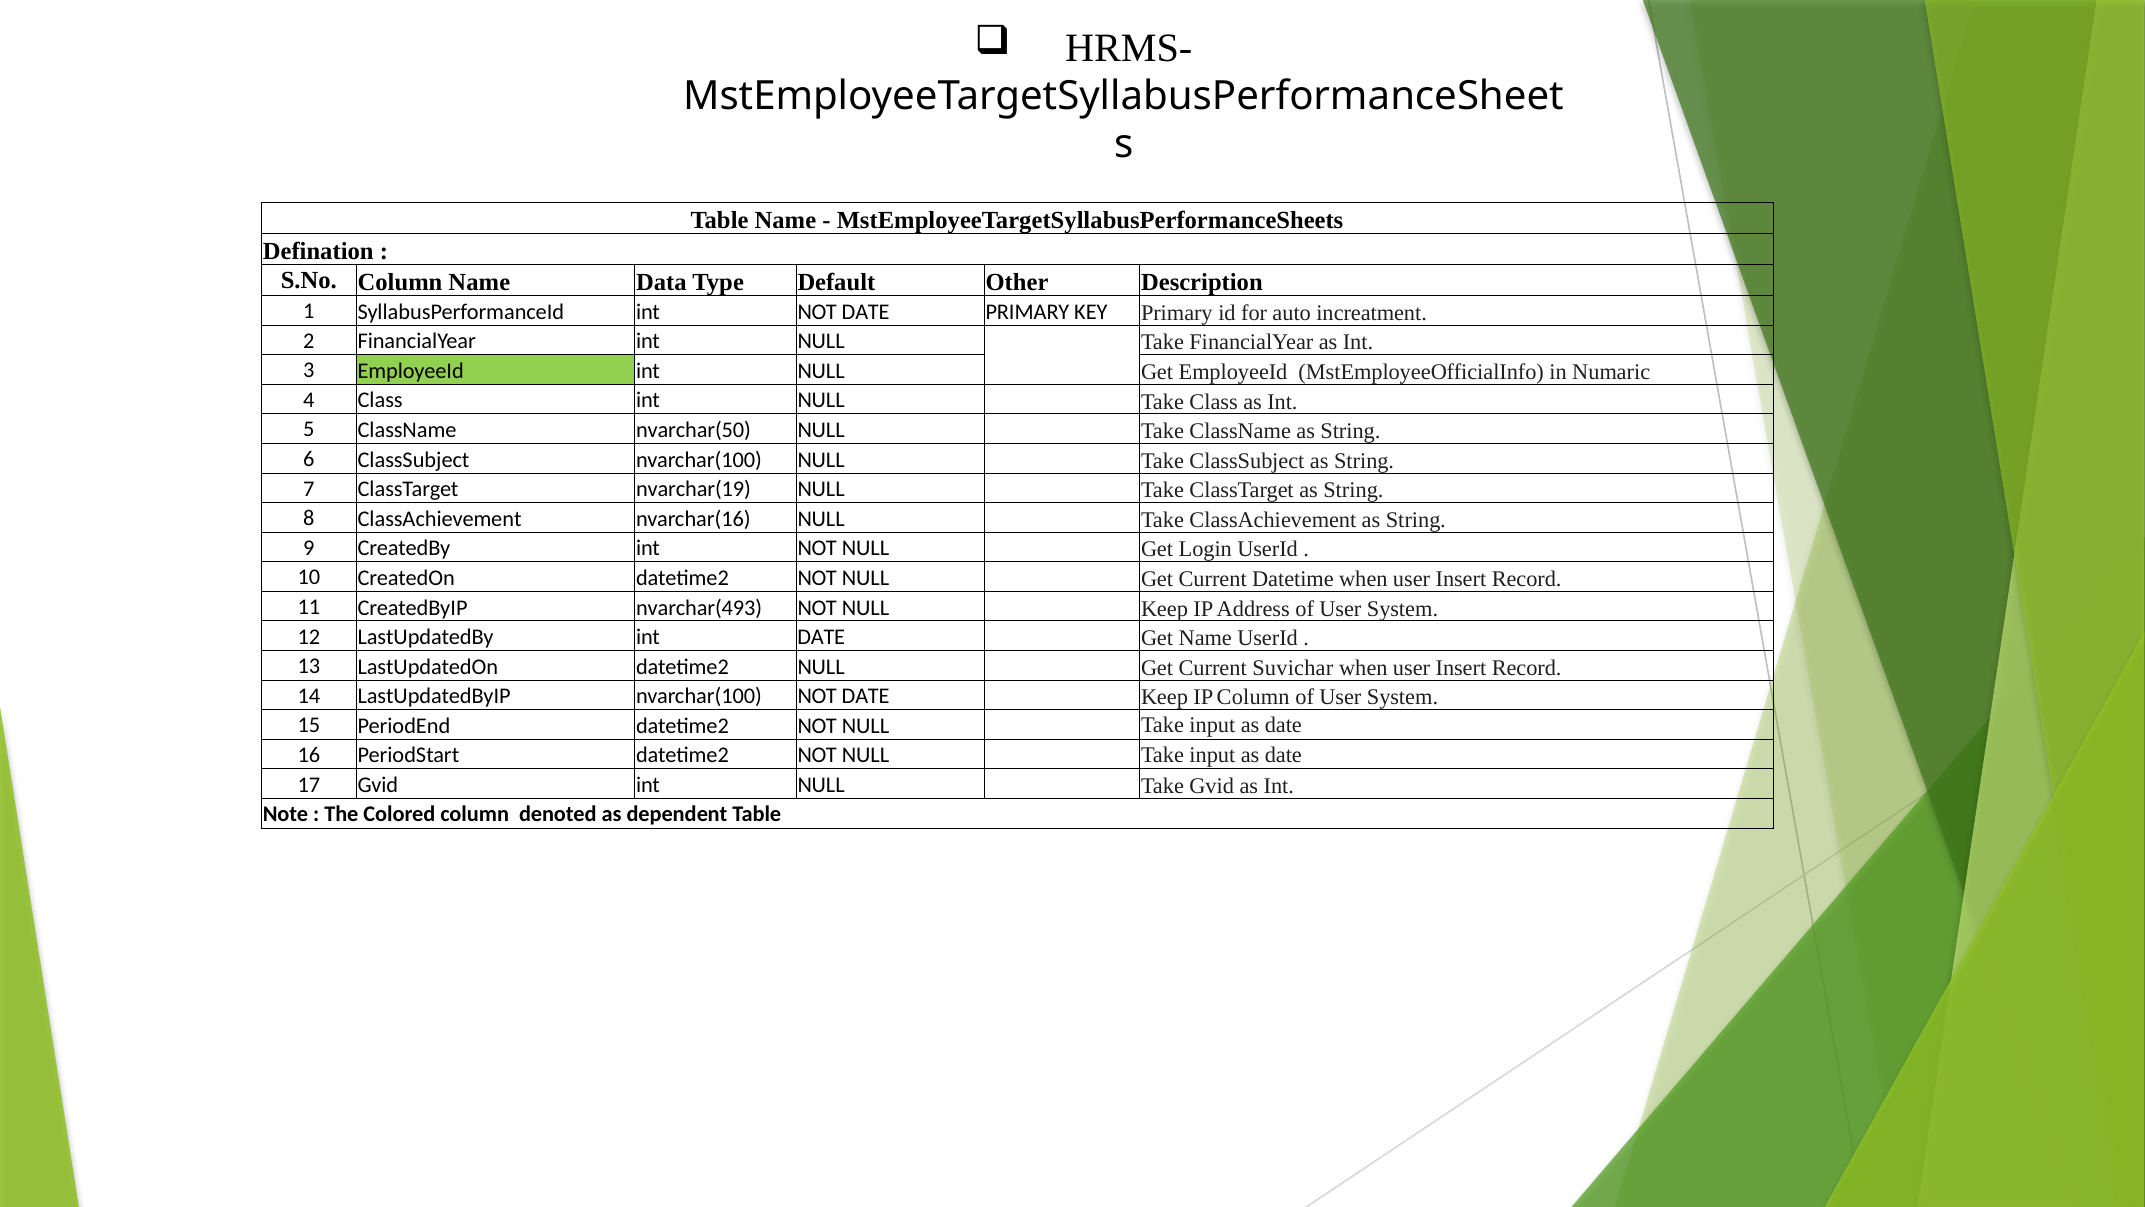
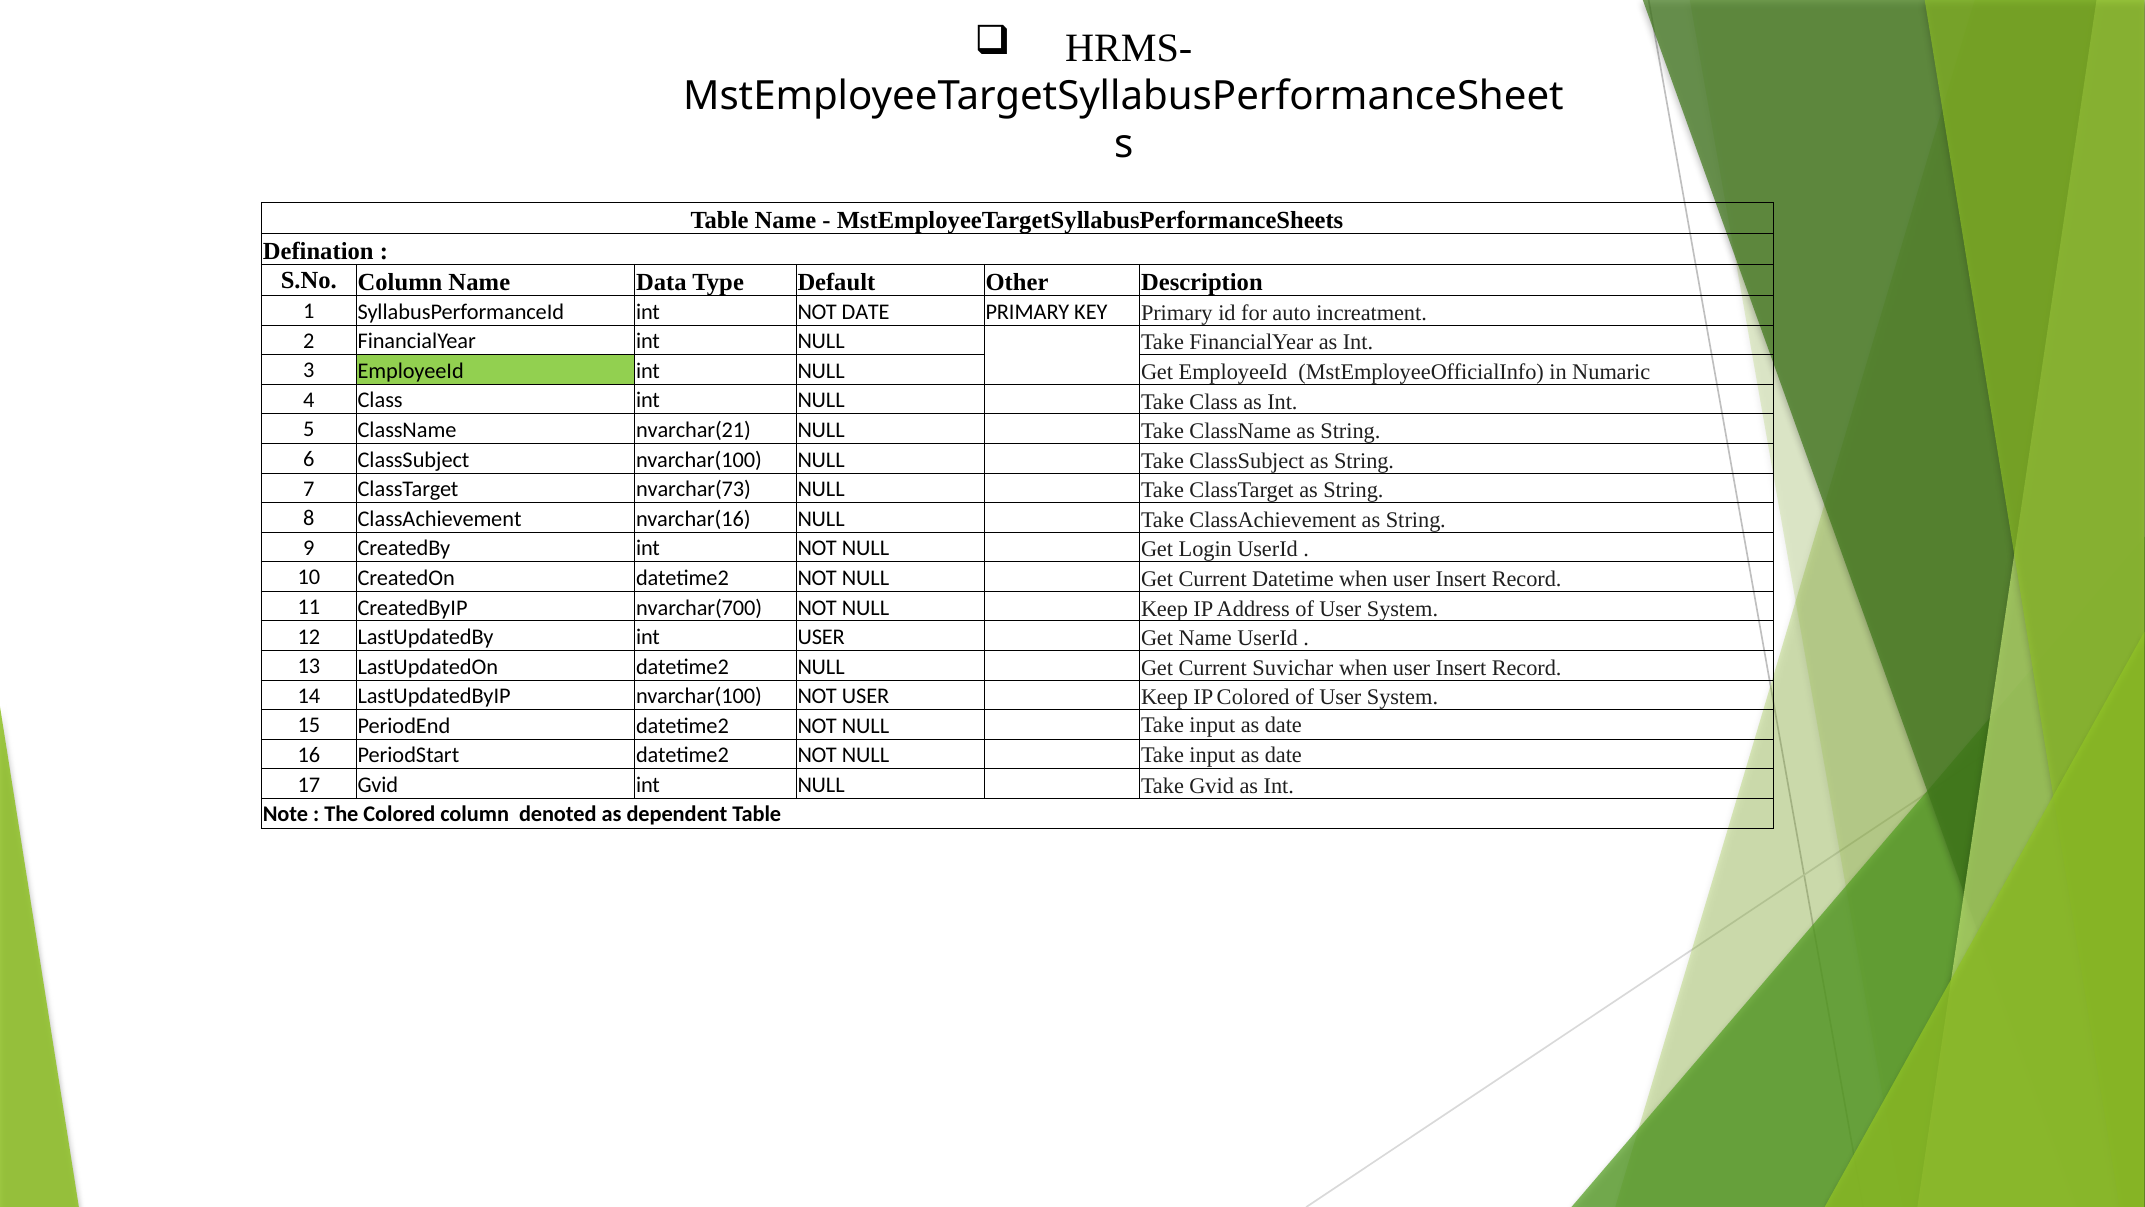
nvarchar(50: nvarchar(50 -> nvarchar(21
nvarchar(19: nvarchar(19 -> nvarchar(73
nvarchar(493: nvarchar(493 -> nvarchar(700
int DATE: DATE -> USER
nvarchar(100 NOT DATE: DATE -> USER
IP Column: Column -> Colored
